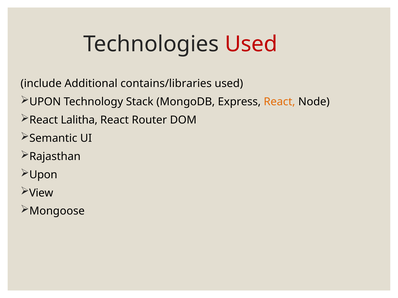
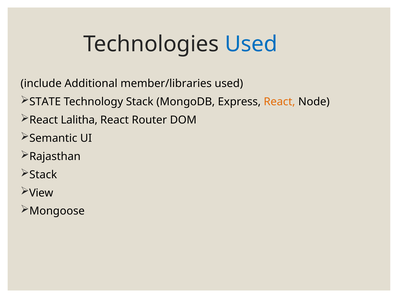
Used at (251, 44) colour: red -> blue
contains/libraries: contains/libraries -> member/libraries
UPON at (45, 102): UPON -> STATE
Upon at (43, 175): Upon -> Stack
